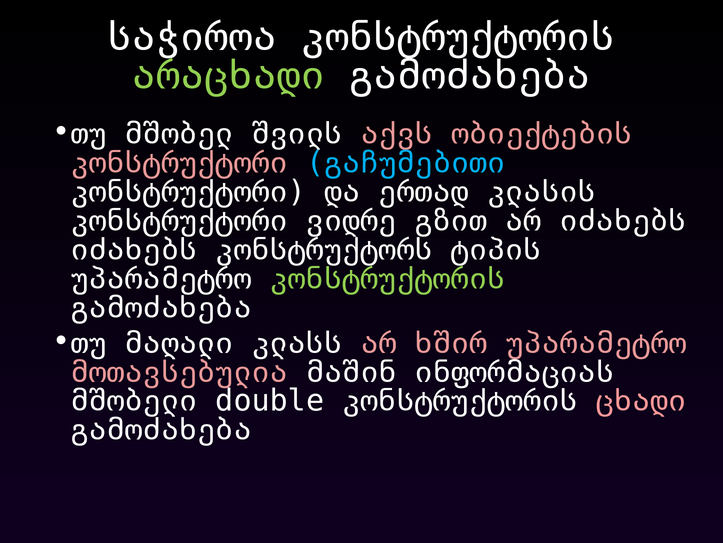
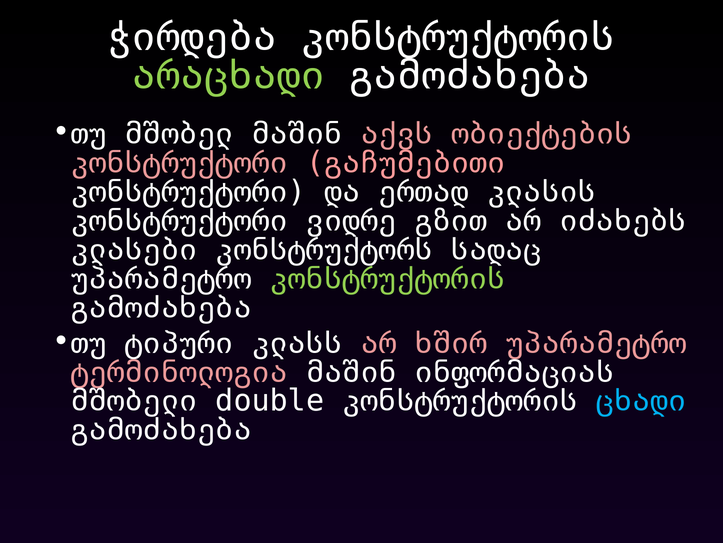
საჭიროა: საჭიროა -> ჭირდება
მშობელ შვილს: შვილს -> მაშინ
გაჩუმებითი colour: light blue -> pink
იძახებს at (134, 249): იძახებს -> კლასები
ტიპის: ტიპის -> სადაც
მაღალი: მაღალი -> ტიპური
მოთავსებულია: მოთავსებულია -> ტერმინოლოგია
ცხადი colour: pink -> light blue
